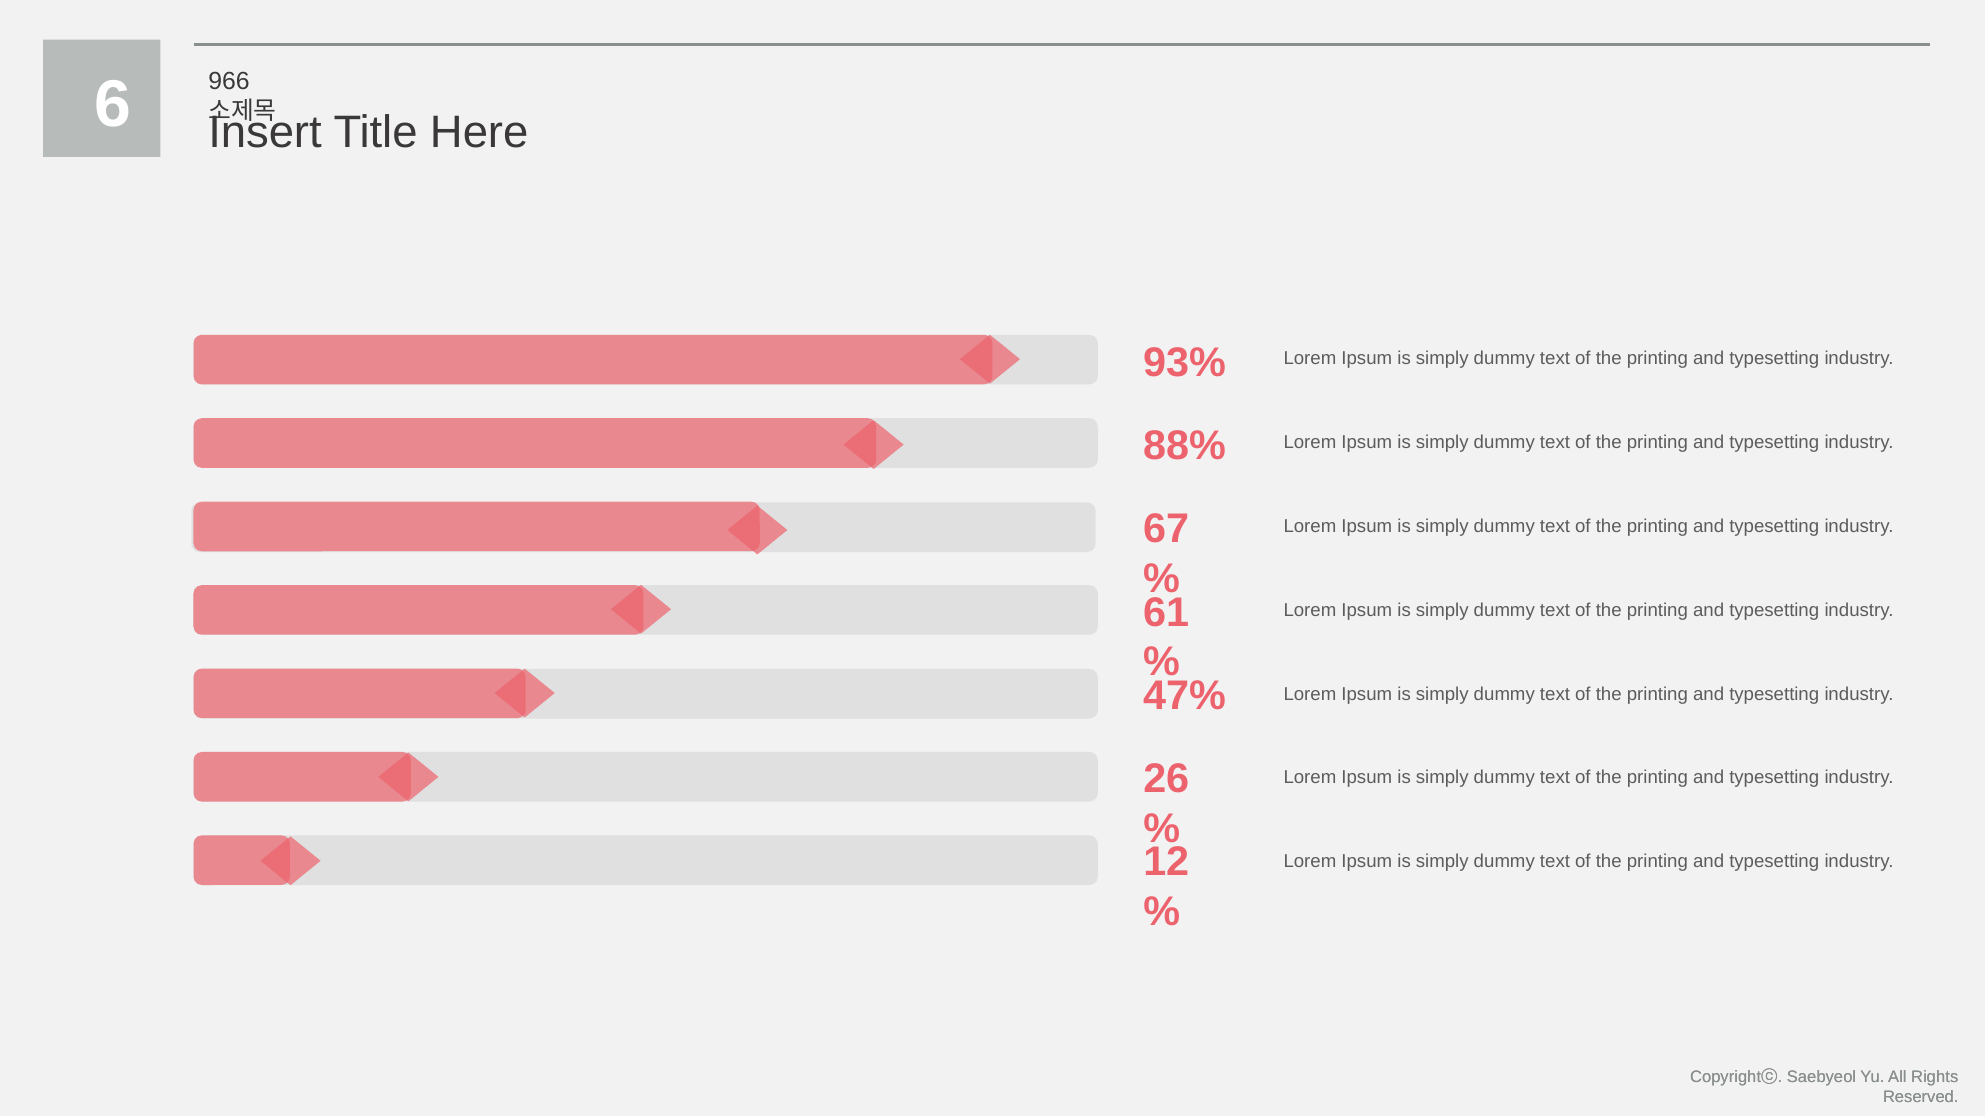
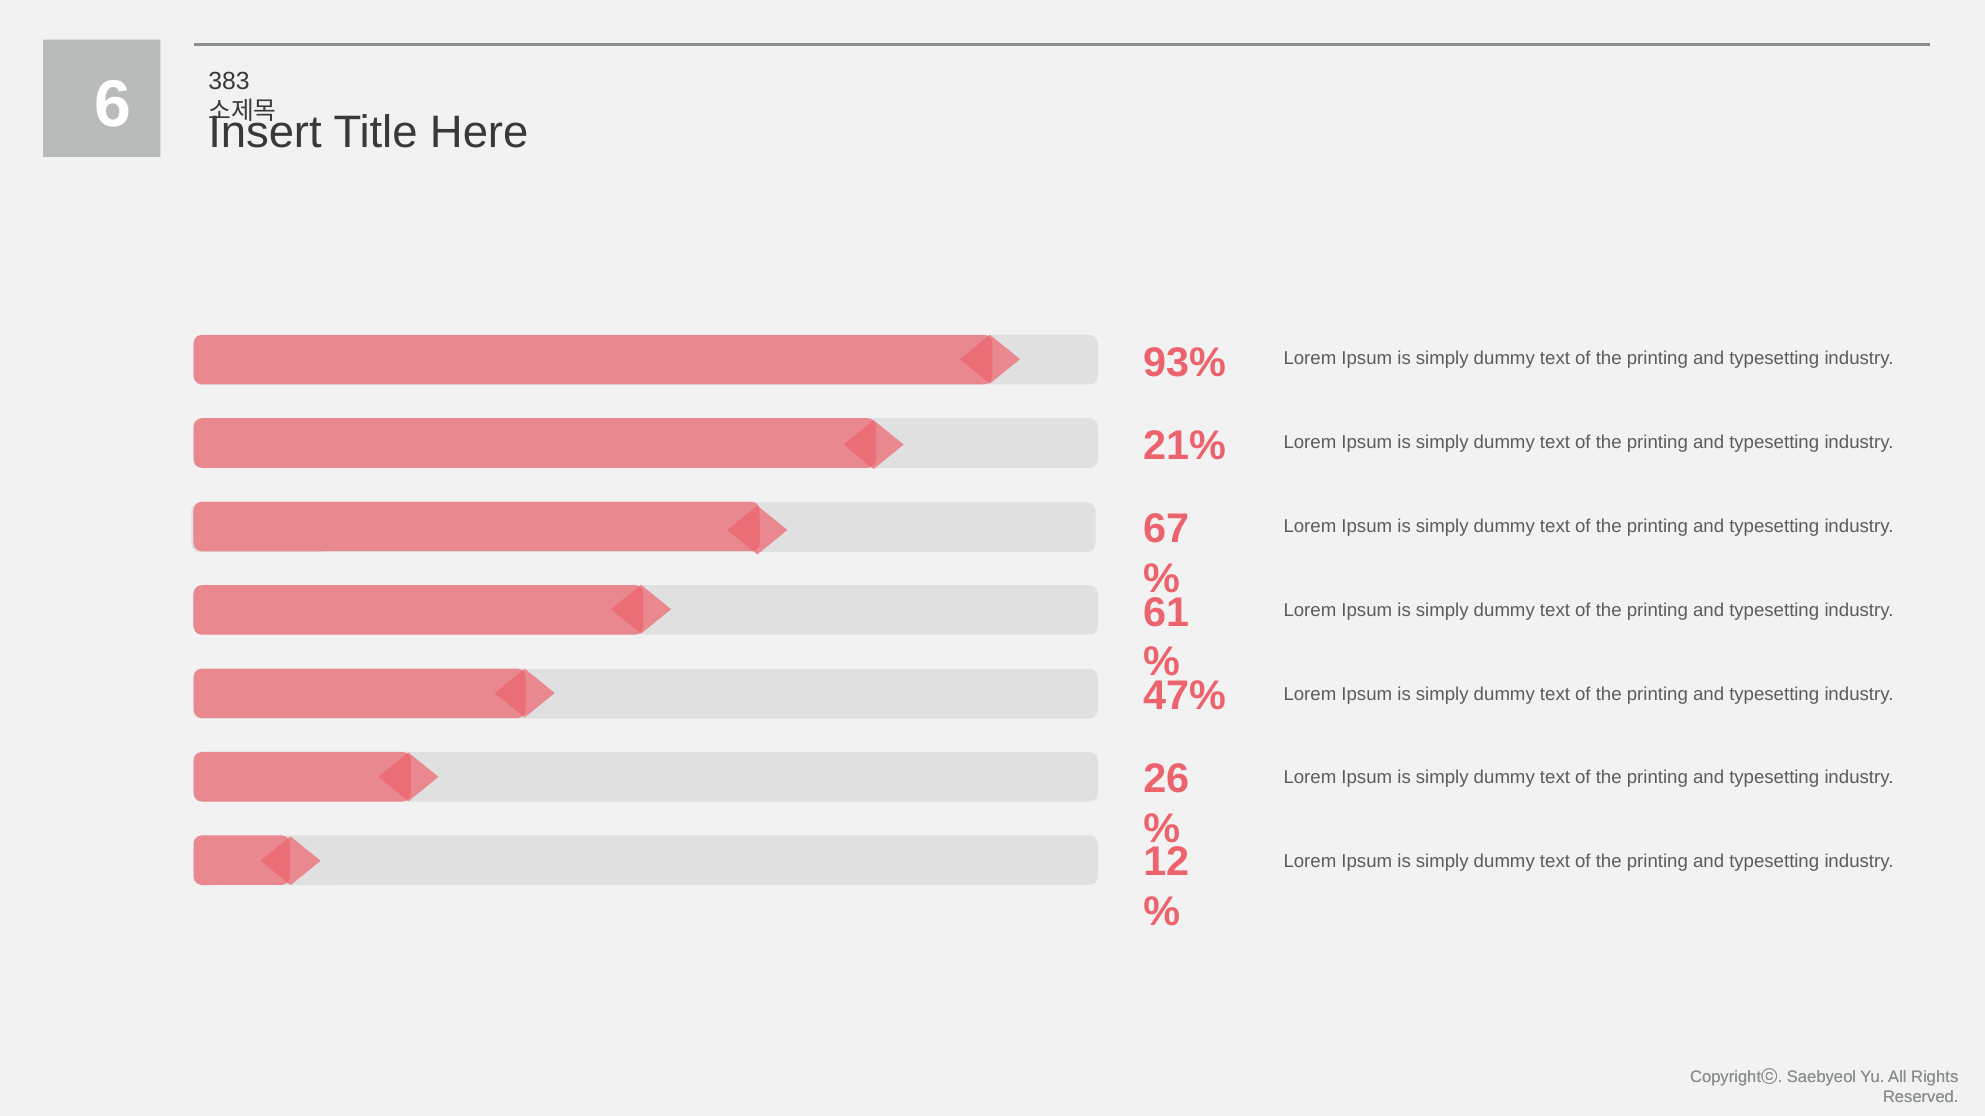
966: 966 -> 383
88%: 88% -> 21%
